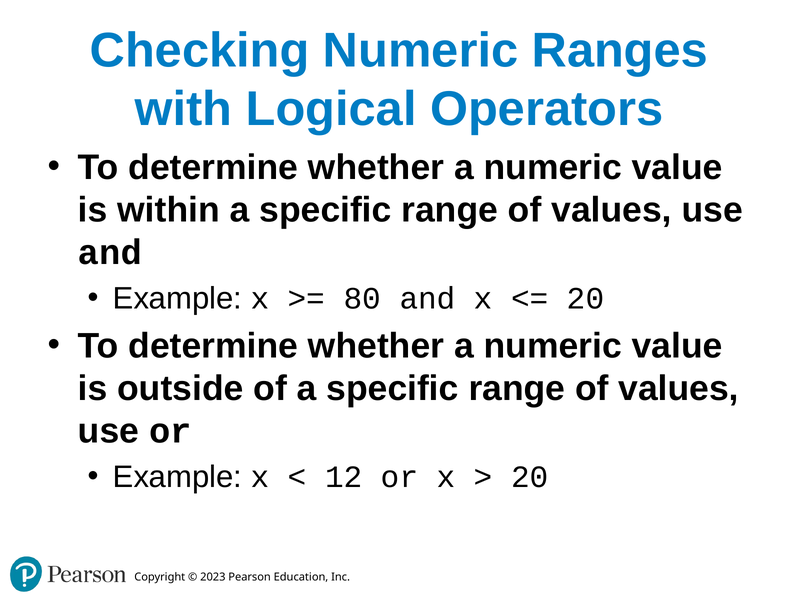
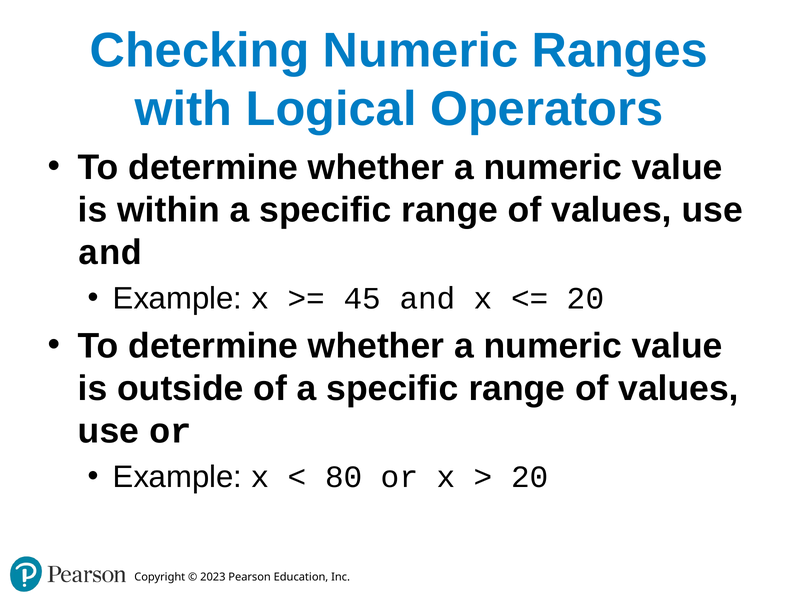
80: 80 -> 45
12: 12 -> 80
